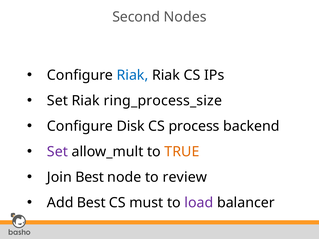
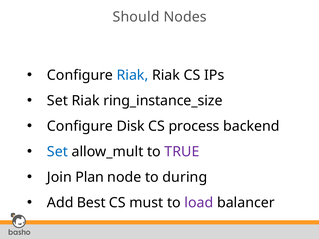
Second: Second -> Should
ring_process_size: ring_process_size -> ring_instance_size
Set at (57, 152) colour: purple -> blue
TRUE colour: orange -> purple
Join Best: Best -> Plan
review: review -> during
